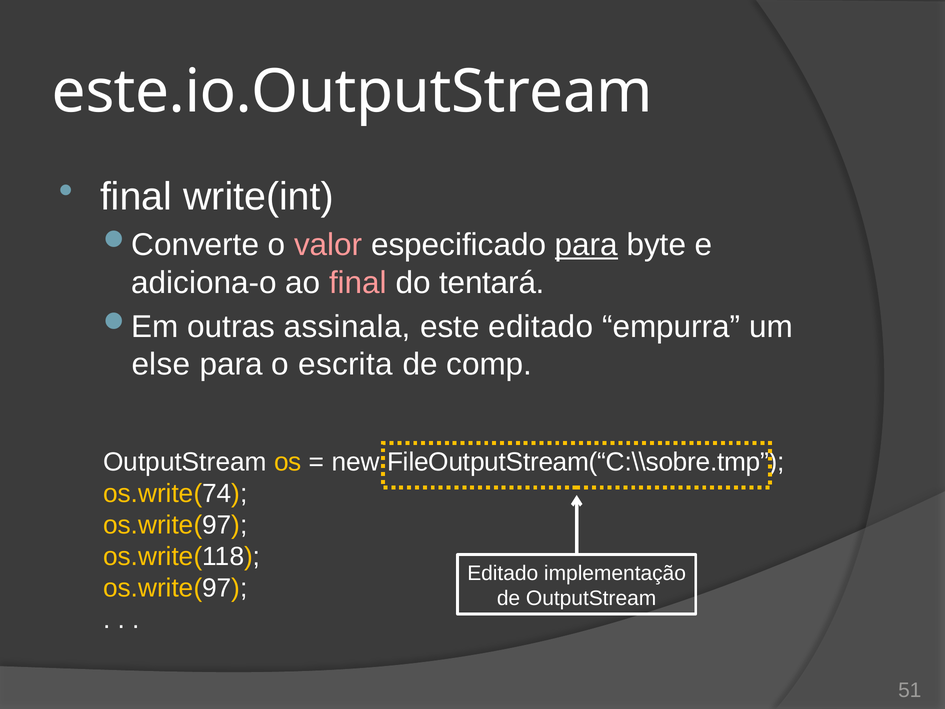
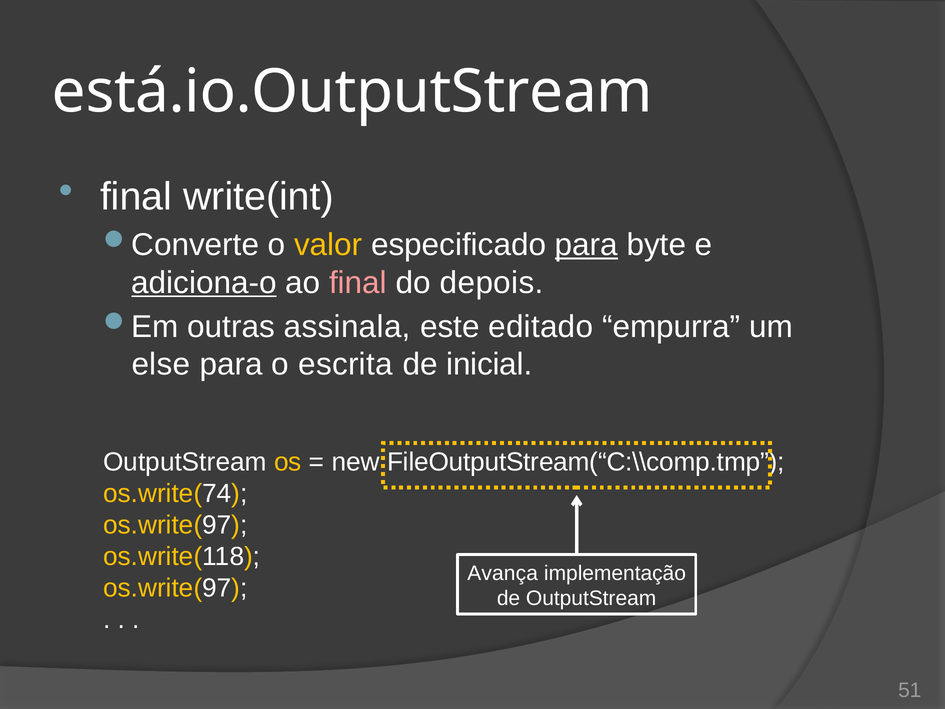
este.io.OutputStream: este.io.OutputStream -> está.io.OutputStream
valor colour: pink -> yellow
adiciona-o underline: none -> present
tentará: tentará -> depois
comp: comp -> inicial
FileOutputStream(“C:\\sobre.tmp: FileOutputStream(“C:\\sobre.tmp -> FileOutputStream(“C:\\comp.tmp
Editado at (503, 573): Editado -> Avança
